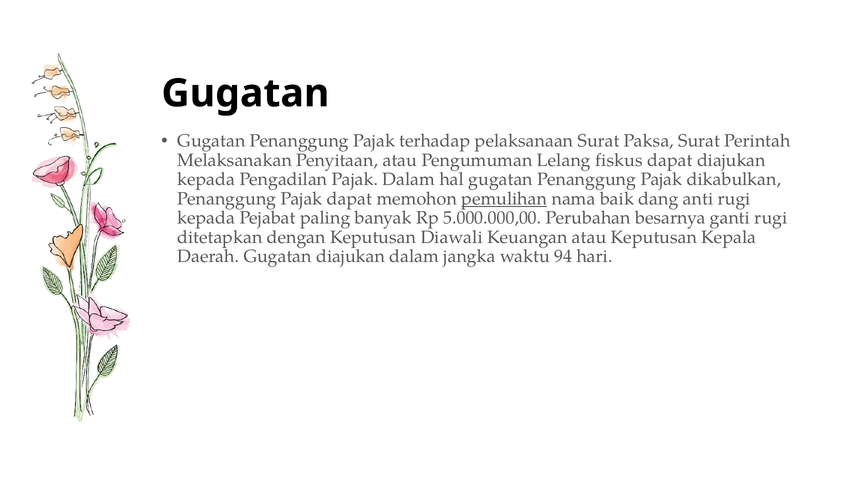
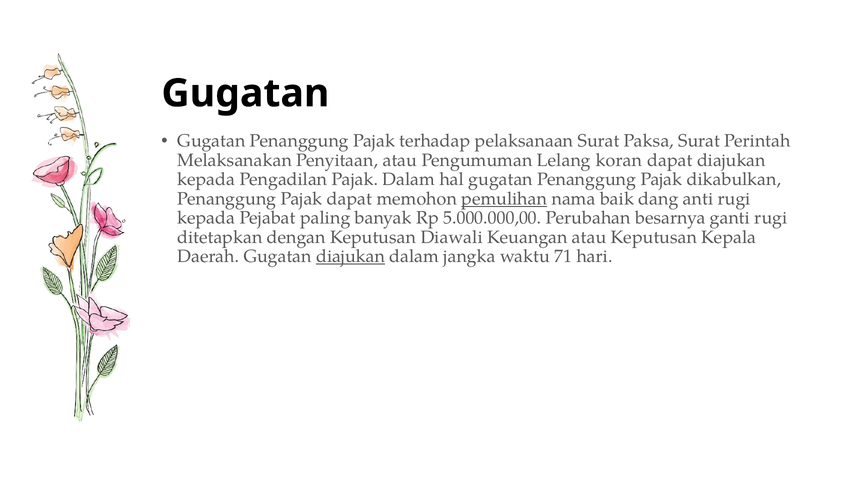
fiskus: fiskus -> koran
diajukan at (351, 256) underline: none -> present
94: 94 -> 71
